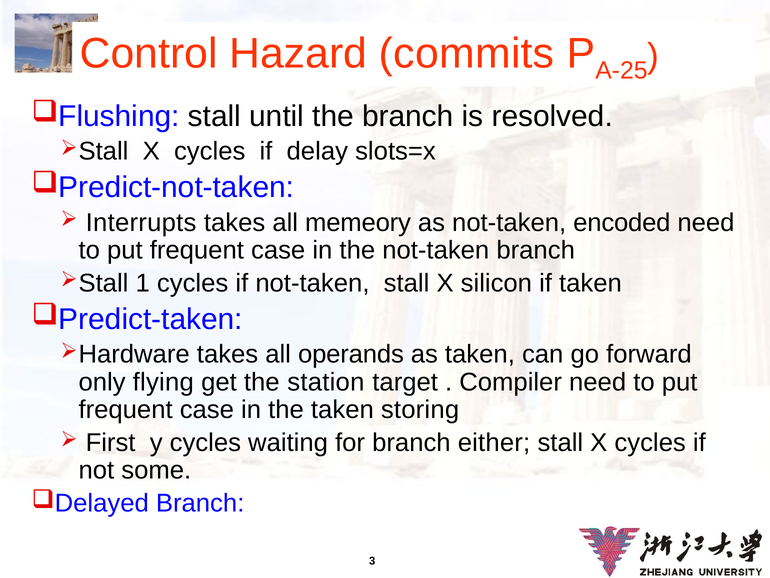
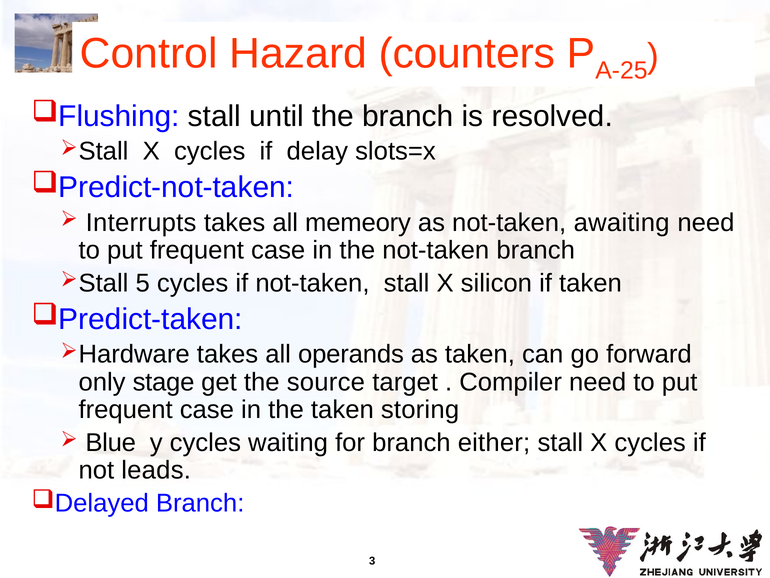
commits: commits -> counters
encoded: encoded -> awaiting
1: 1 -> 5
flying: flying -> stage
station: station -> source
First: First -> Blue
some: some -> leads
